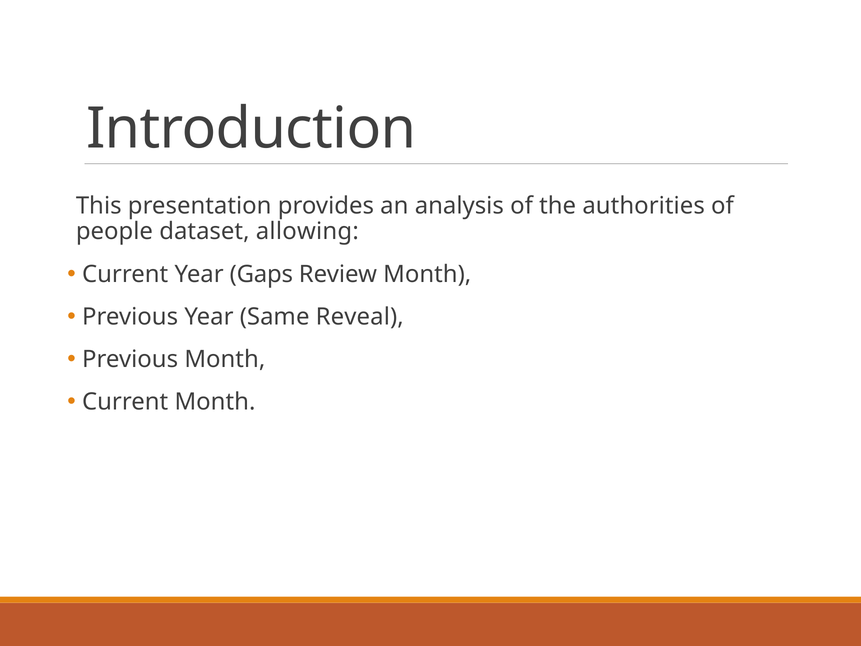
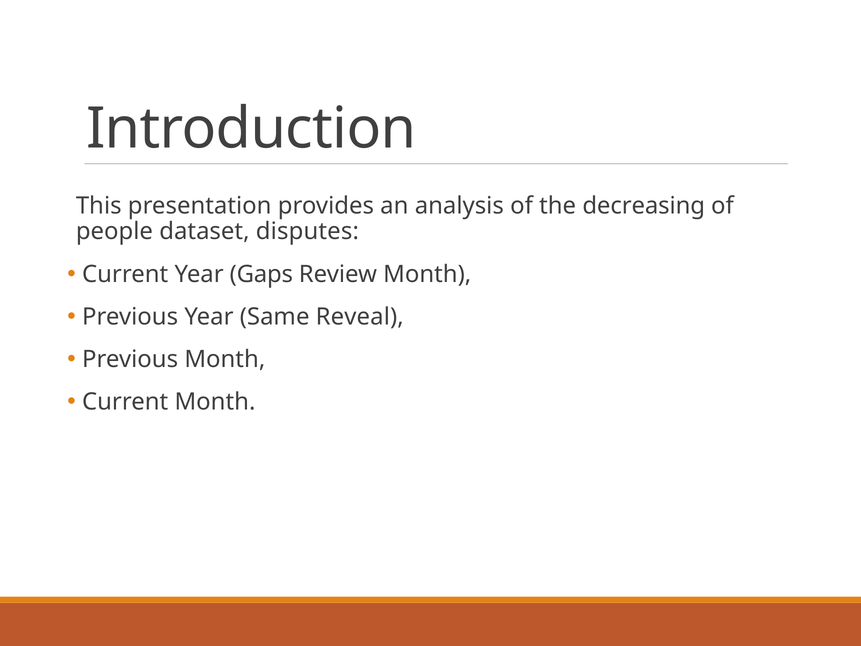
authorities: authorities -> decreasing
allowing: allowing -> disputes
